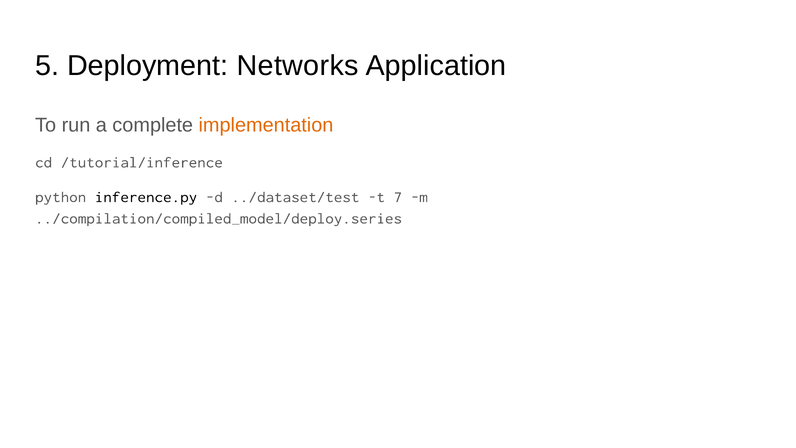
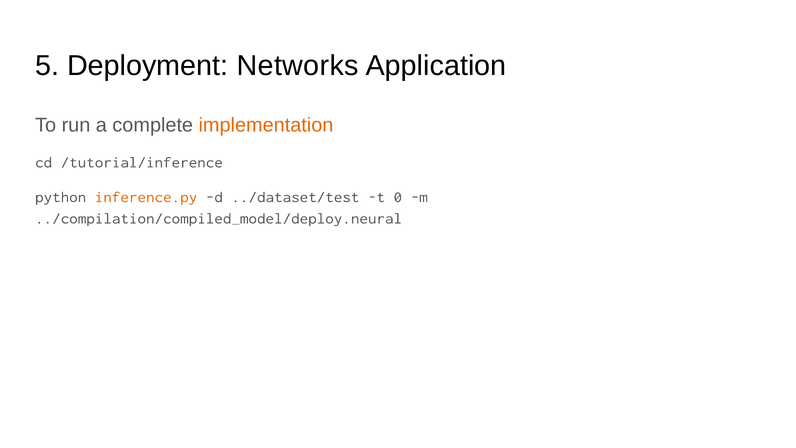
inference.py colour: black -> orange
7: 7 -> 0
../compilation/compiled_model/deploy.series: ../compilation/compiled_model/deploy.series -> ../compilation/compiled_model/deploy.neural
